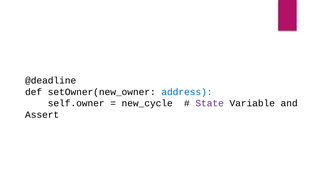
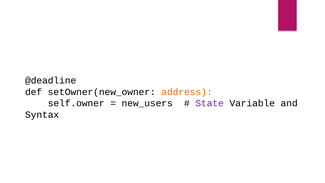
address colour: blue -> orange
new_cycle: new_cycle -> new_users
Assert: Assert -> Syntax
